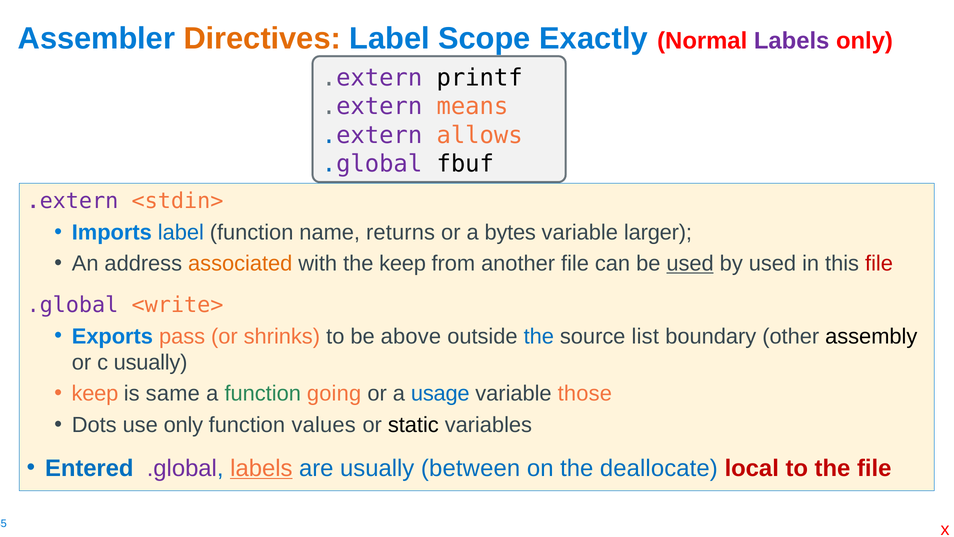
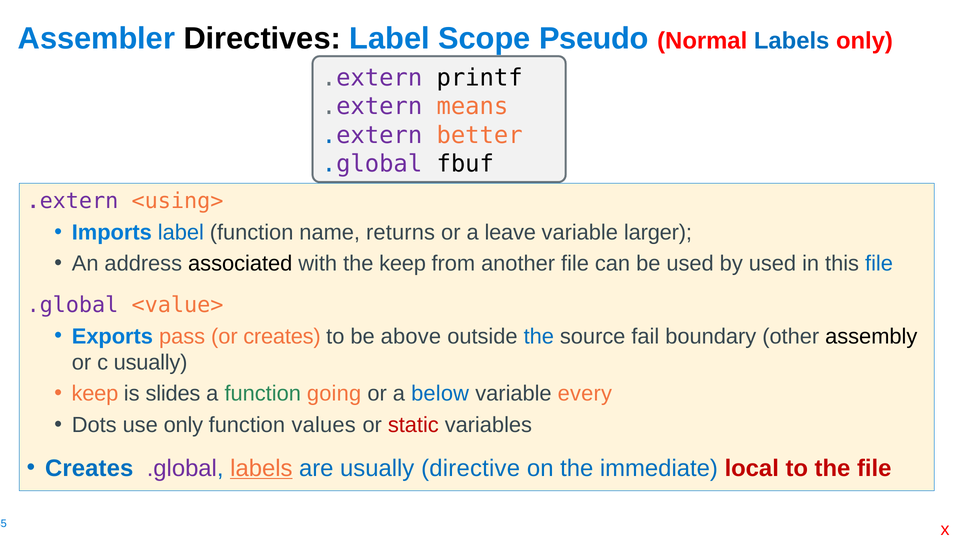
Directives colour: orange -> black
Exactly: Exactly -> Pseudo
Labels at (792, 41) colour: purple -> blue
allows: allows -> better
<stdin>: <stdin> -> <using>
bytes: bytes -> leave
associated colour: orange -> black
used at (690, 263) underline: present -> none
file at (879, 263) colour: red -> blue
<write>: <write> -> <value>
or shrinks: shrinks -> creates
list: list -> fail
same: same -> slides
usage: usage -> below
those: those -> every
static colour: black -> red
Entered at (89, 468): Entered -> Creates
between: between -> directive
deallocate: deallocate -> immediate
